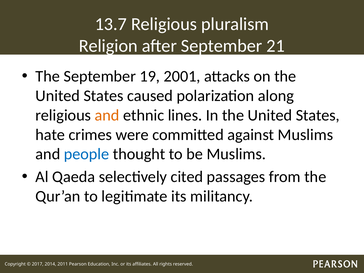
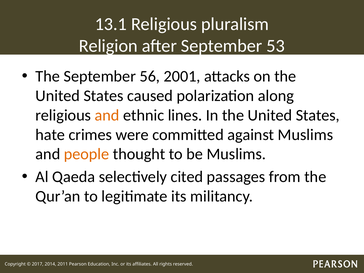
13.7: 13.7 -> 13.1
21: 21 -> 53
19: 19 -> 56
people colour: blue -> orange
